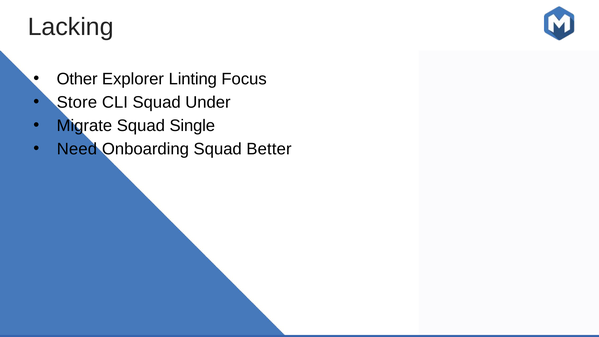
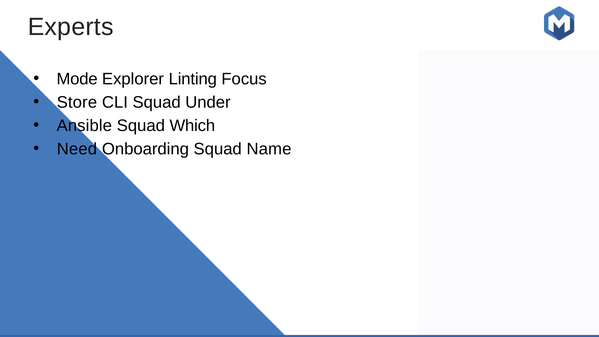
Lacking: Lacking -> Experts
Other: Other -> Mode
Migrate: Migrate -> Ansible
Single: Single -> Which
Better: Better -> Name
